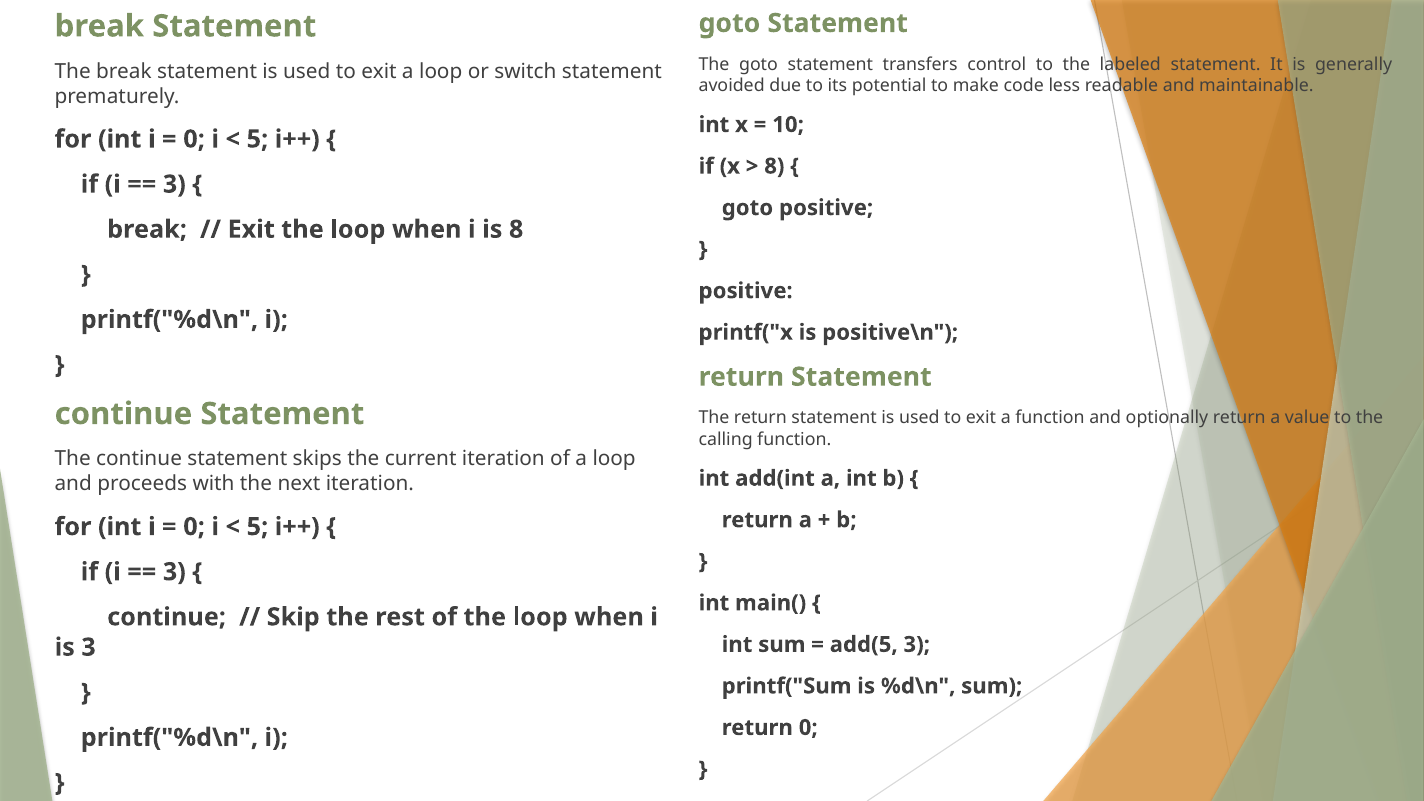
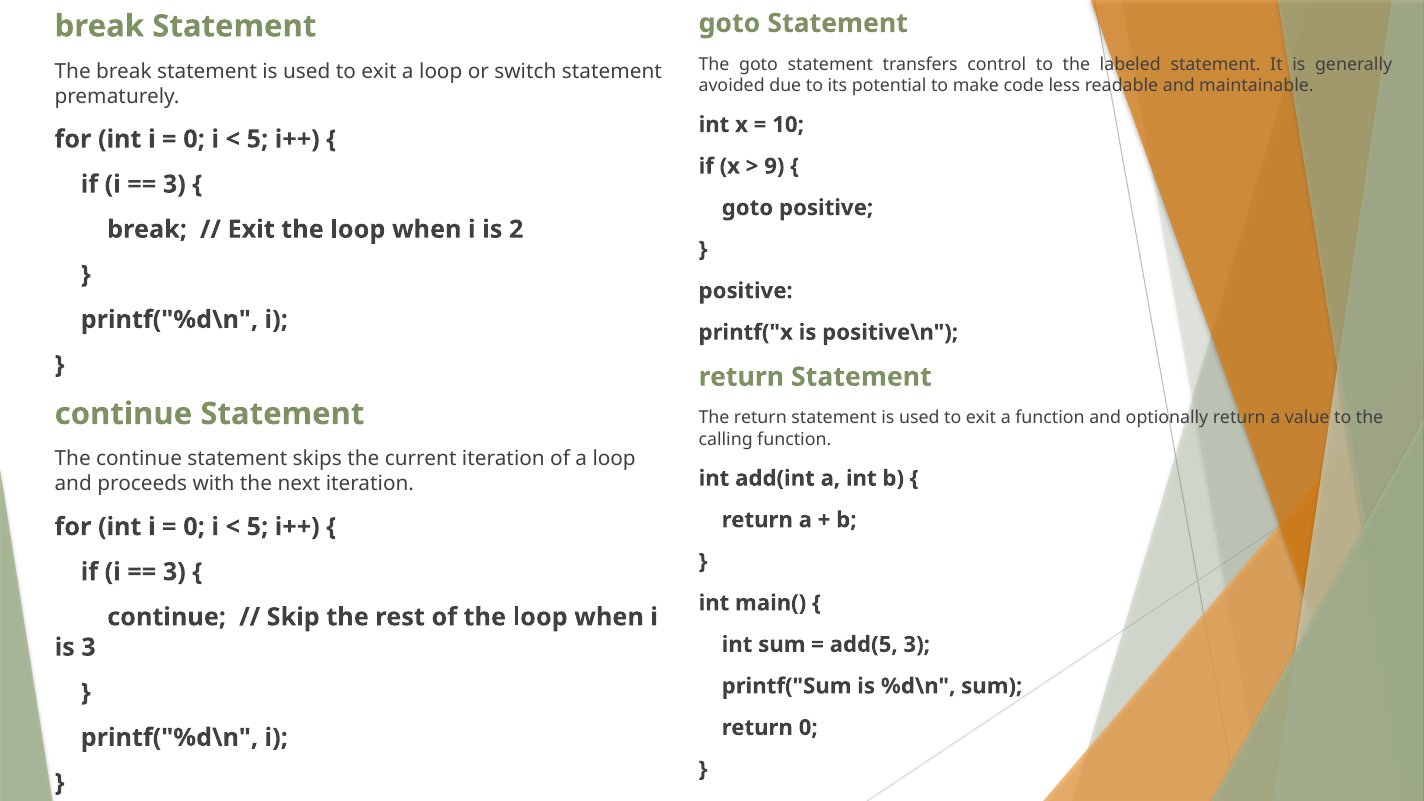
8 at (774, 166): 8 -> 9
is 8: 8 -> 2
